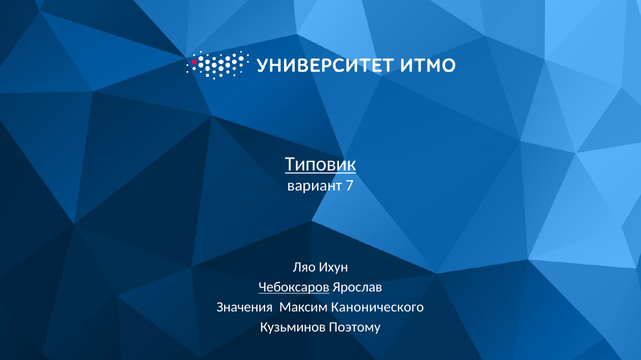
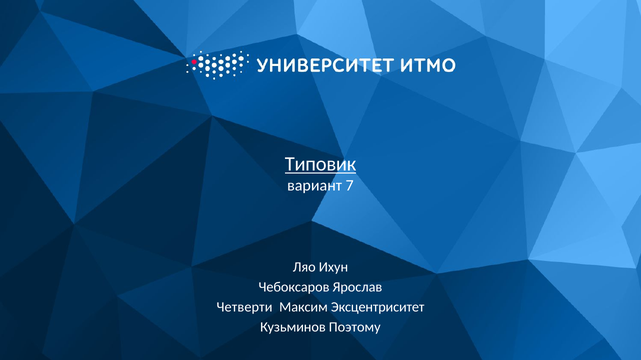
Чебоксаров underline: present -> none
Значения: Значения -> Четверти
Канонического: Канонического -> Эксцентриситет
